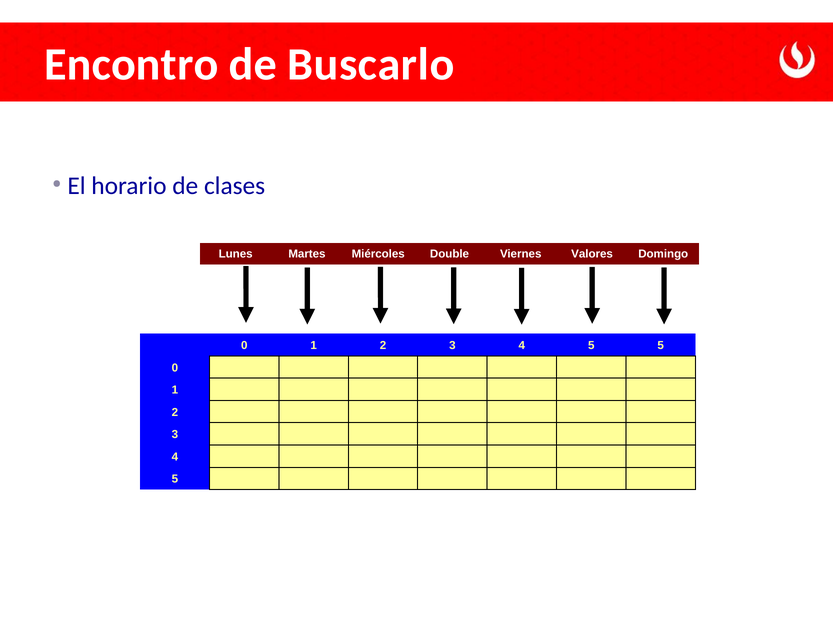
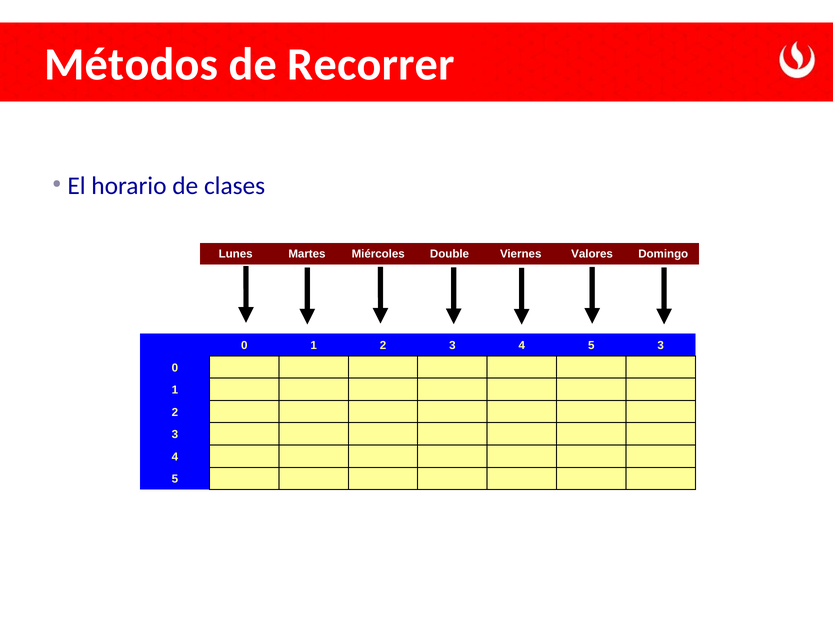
Encontro: Encontro -> Métodos
Buscarlo: Buscarlo -> Recorrer
5 5: 5 -> 3
